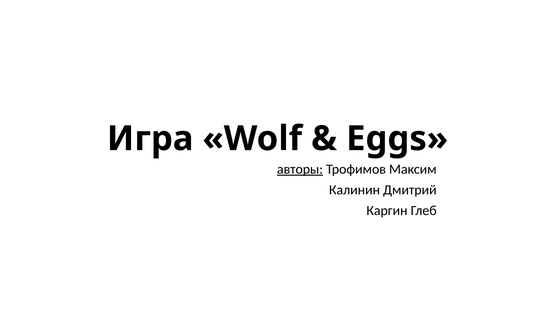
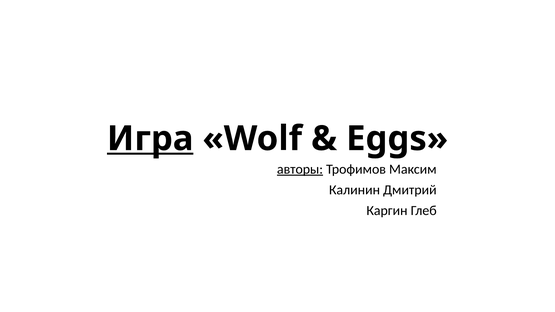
Игра underline: none -> present
